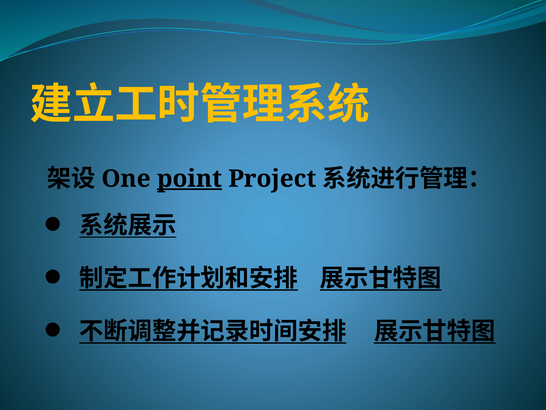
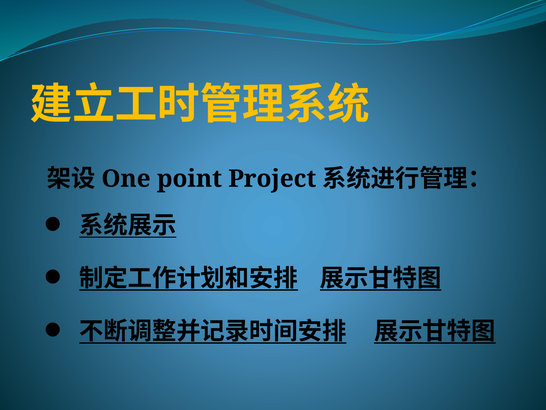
point underline: present -> none
